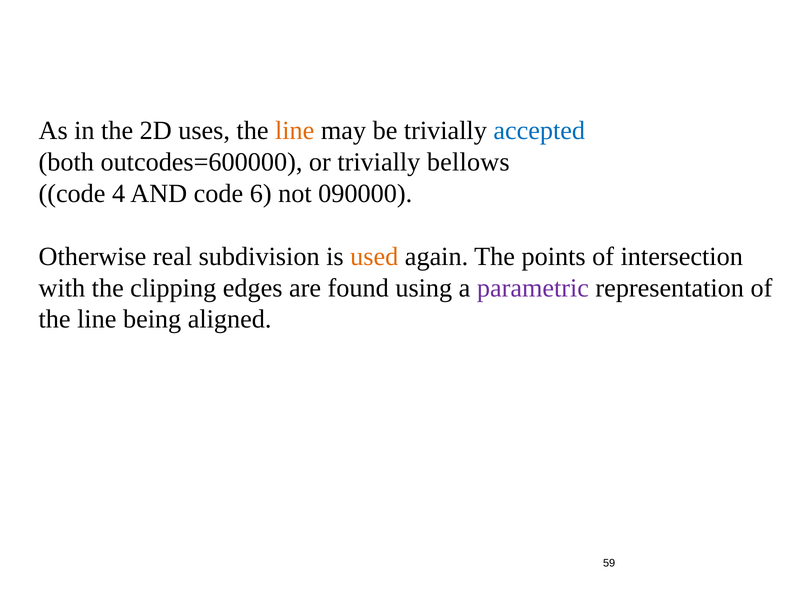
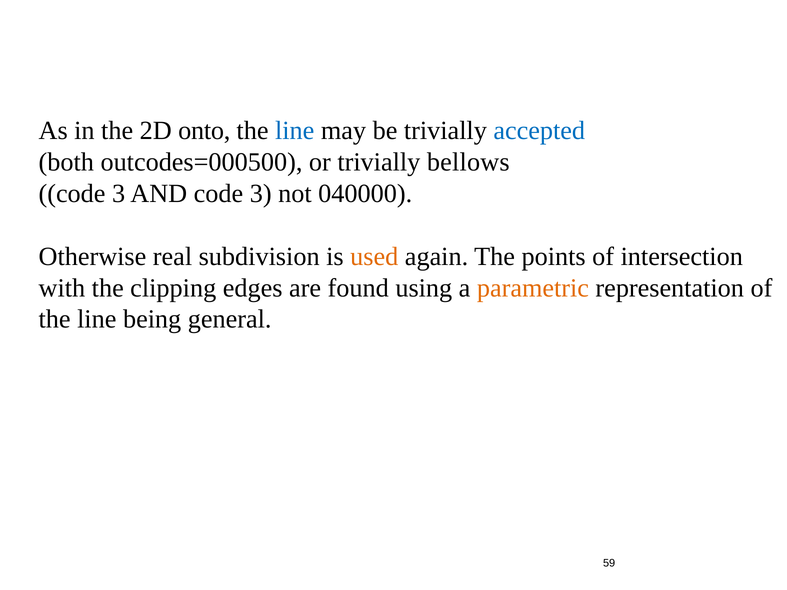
uses: uses -> onto
line at (295, 131) colour: orange -> blue
outcodes=600000: outcodes=600000 -> outcodes=000500
4 at (119, 194): 4 -> 3
AND code 6: 6 -> 3
090000: 090000 -> 040000
parametric colour: purple -> orange
aligned: aligned -> general
